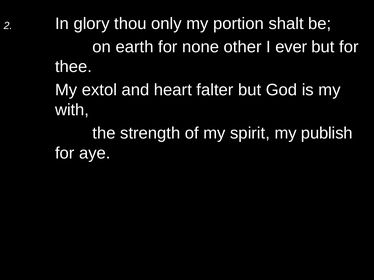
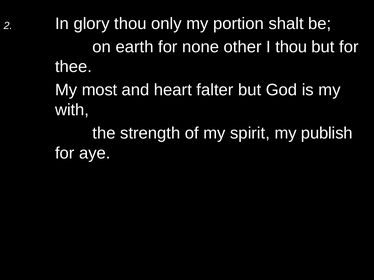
I ever: ever -> thou
extol: extol -> most
